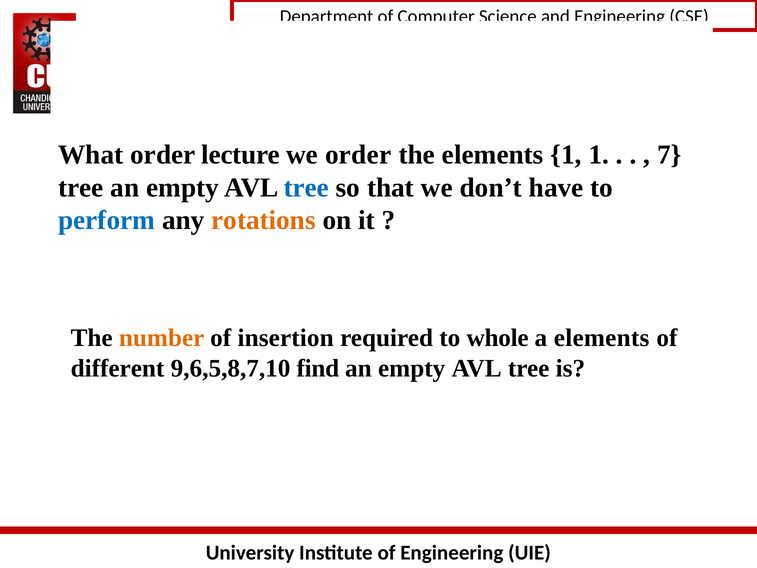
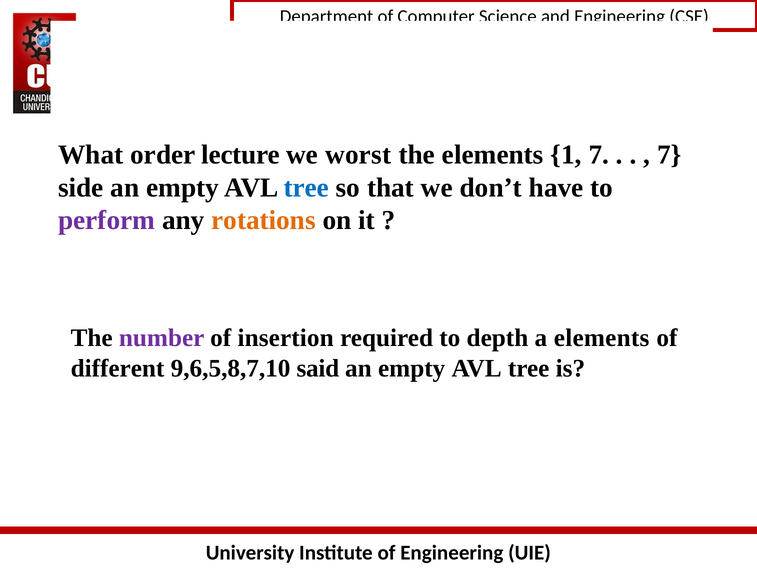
we order: order -> worst
1 1: 1 -> 7
tree at (81, 187): tree -> side
perform colour: blue -> purple
number colour: orange -> purple
whole: whole -> depth
find: find -> said
